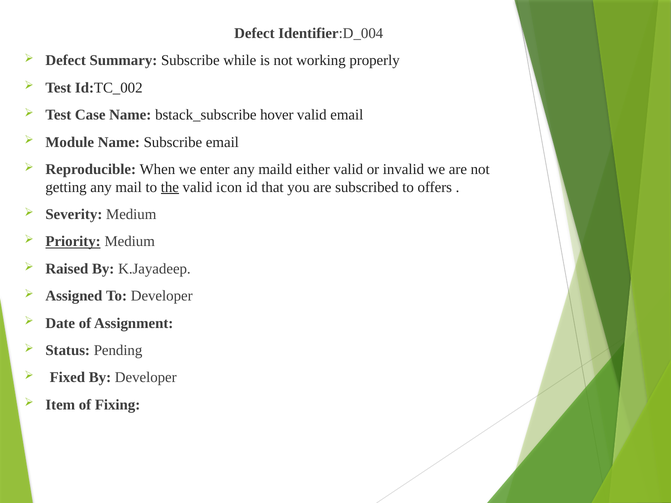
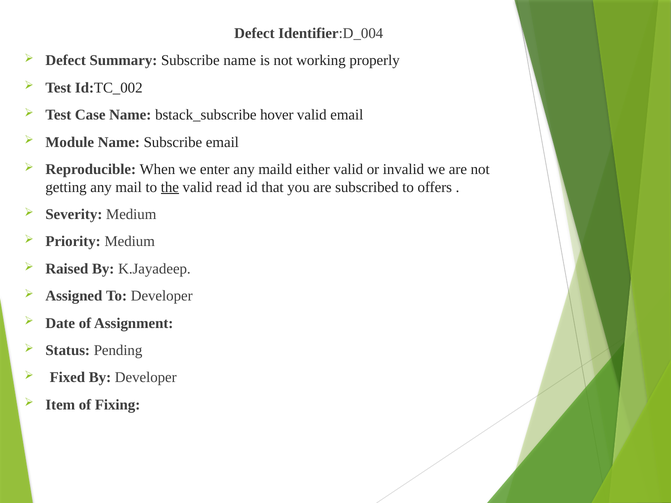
Subscribe while: while -> name
icon: icon -> read
Priority underline: present -> none
